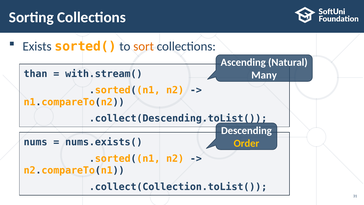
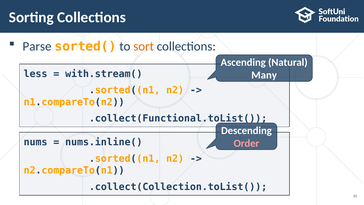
Exists: Exists -> Parse
than: than -> less
.collect(Descending.toList(: .collect(Descending.toList( -> .collect(Functional.toList(
nums.exists(: nums.exists( -> nums.inline(
Order colour: yellow -> pink
